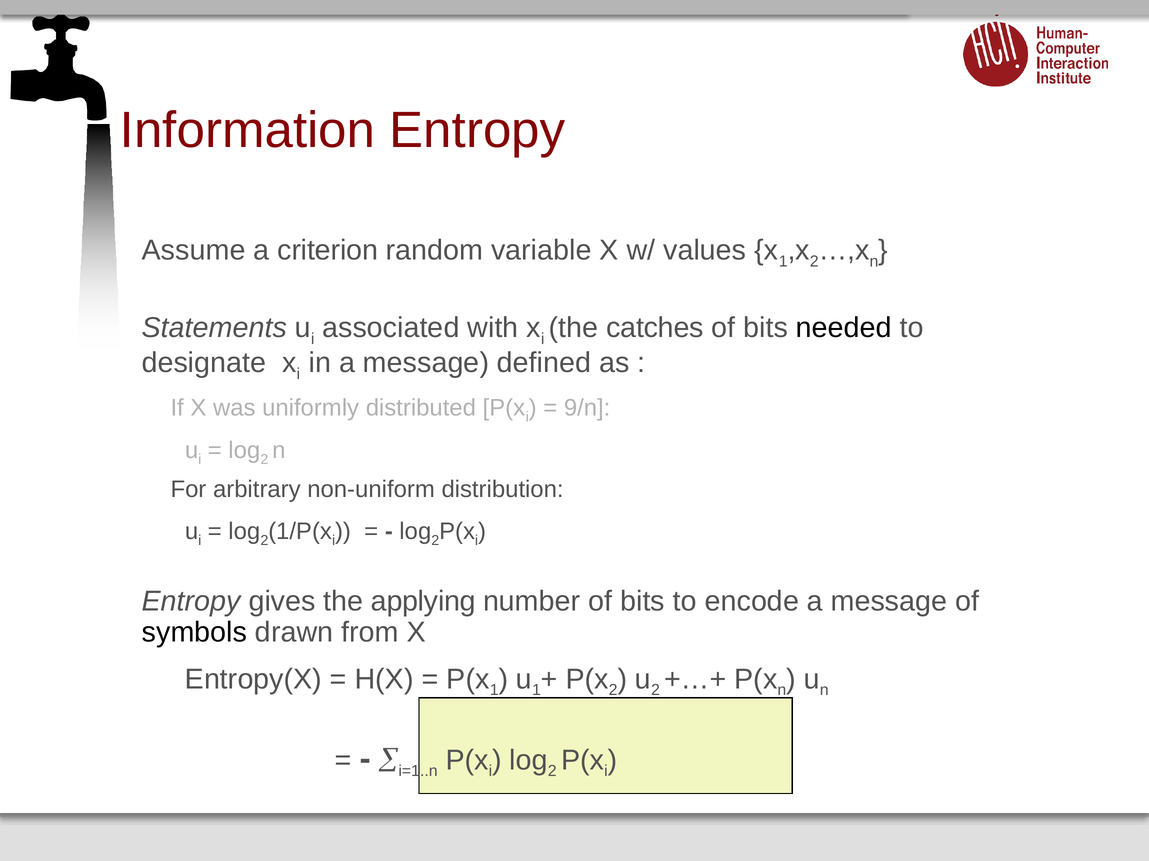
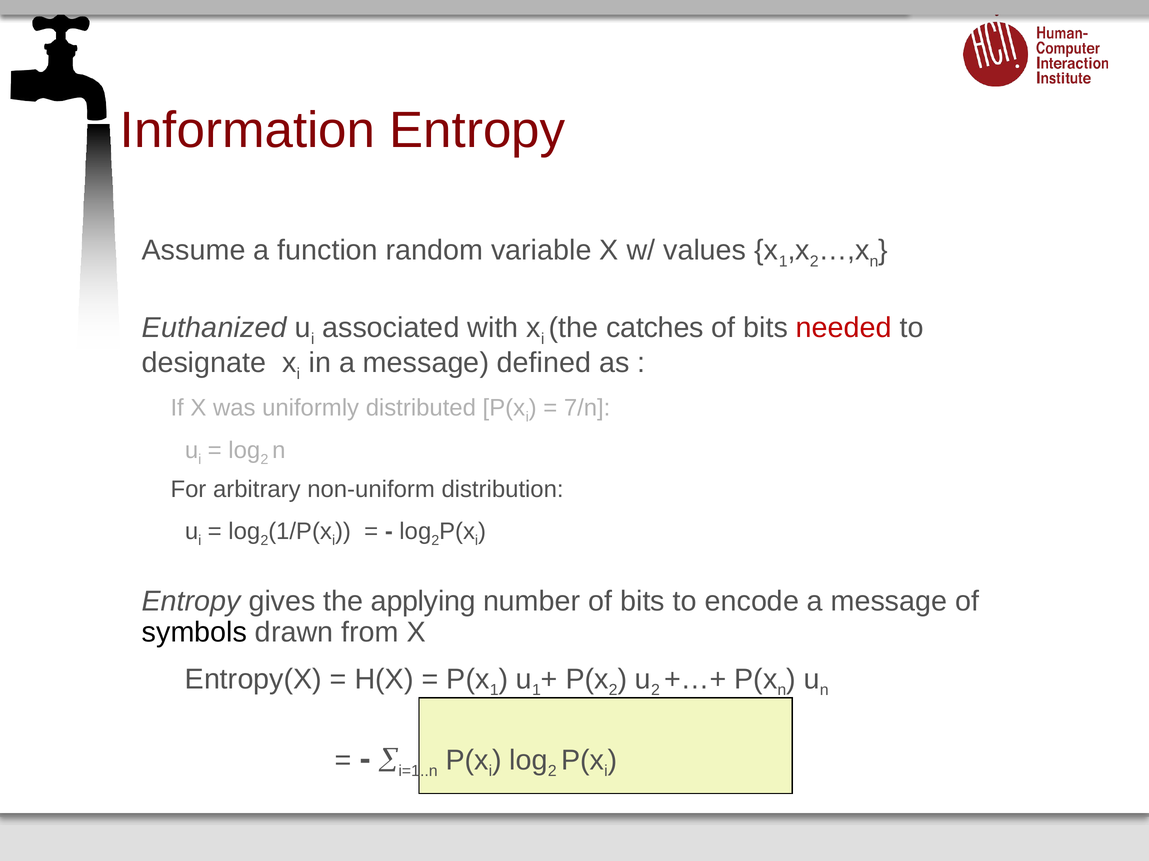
criterion: criterion -> function
Statements: Statements -> Euthanized
needed colour: black -> red
9/n: 9/n -> 7/n
